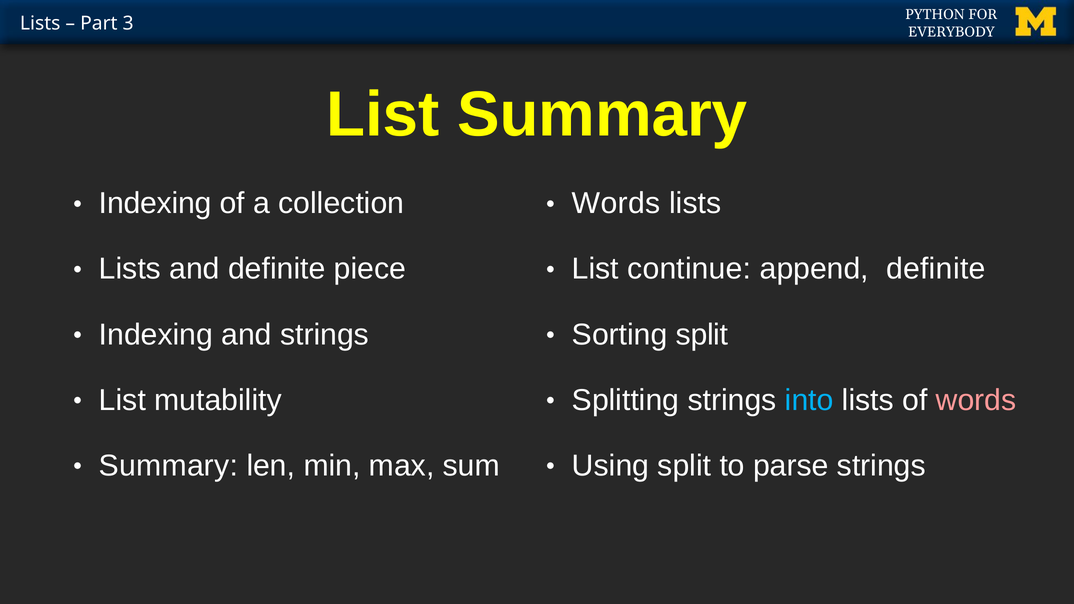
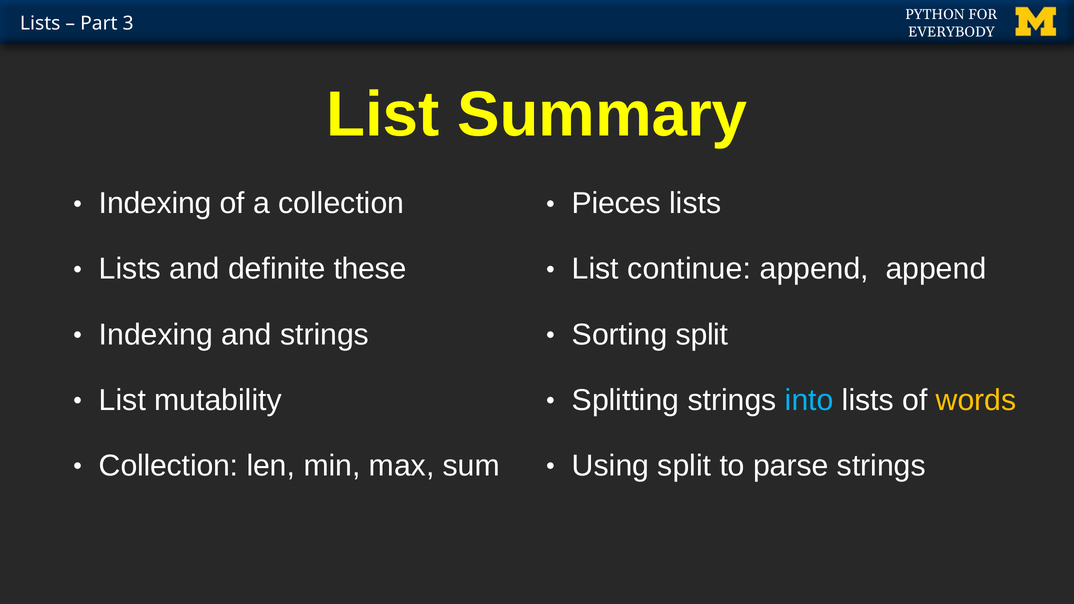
Words at (616, 203): Words -> Pieces
piece: piece -> these
append definite: definite -> append
words at (976, 400) colour: pink -> yellow
Summary at (168, 466): Summary -> Collection
